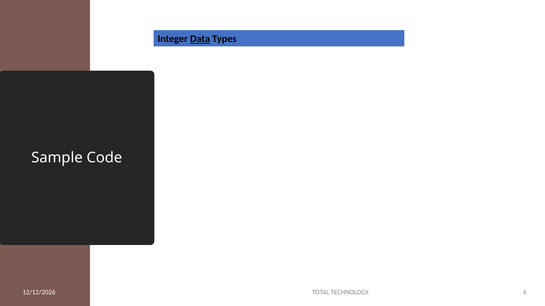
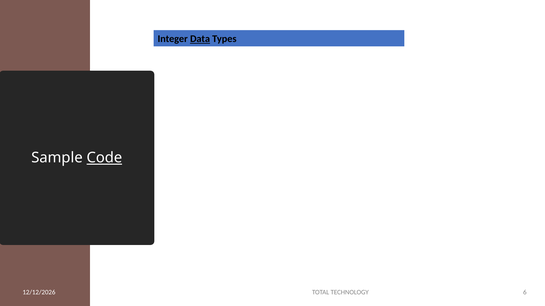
Code underline: none -> present
